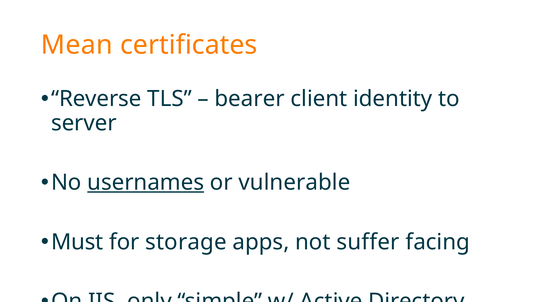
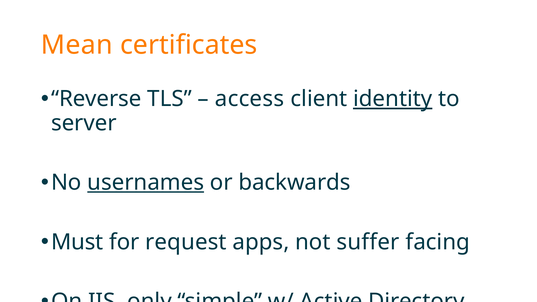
bearer: bearer -> access
identity underline: none -> present
vulnerable: vulnerable -> backwards
storage: storage -> request
